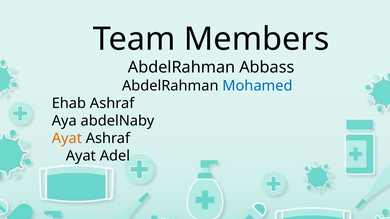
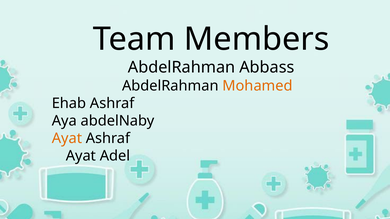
Mohamed colour: blue -> orange
